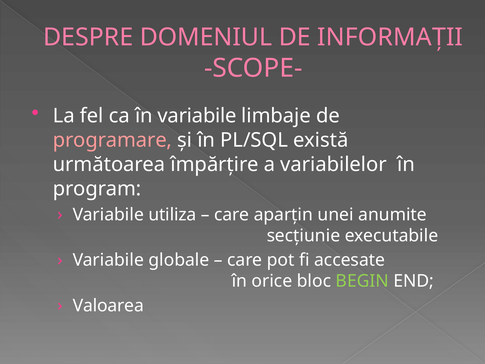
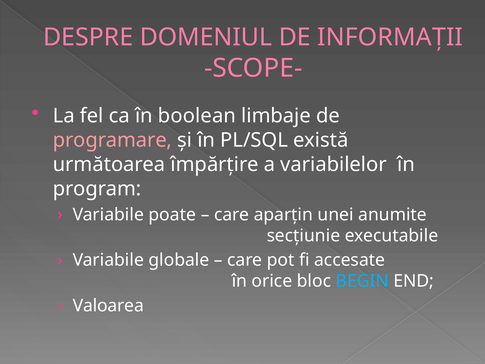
în variabile: variabile -> boolean
utiliza: utiliza -> poate
BEGIN colour: light green -> light blue
